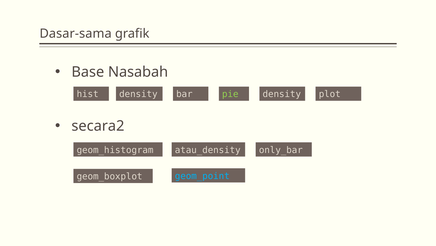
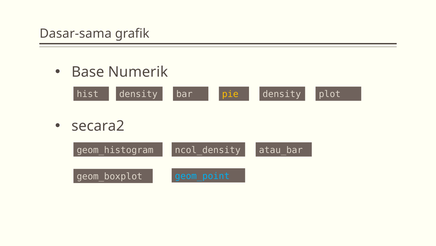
Nasabah: Nasabah -> Numerik
pie colour: light green -> yellow
atau_density: atau_density -> ncol_density
only_bar: only_bar -> atau_bar
